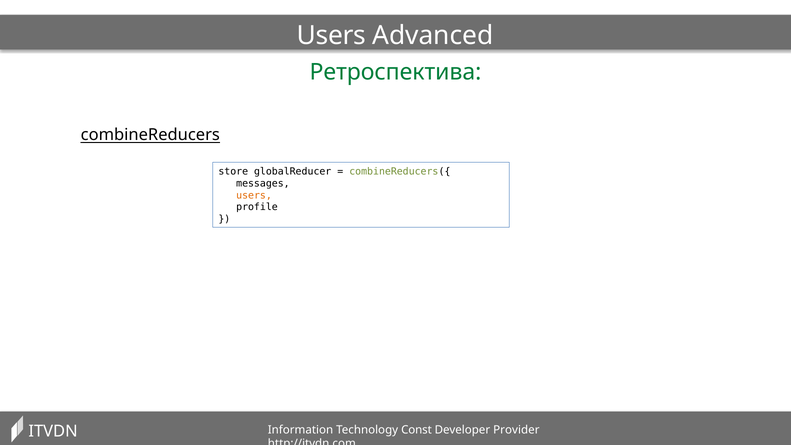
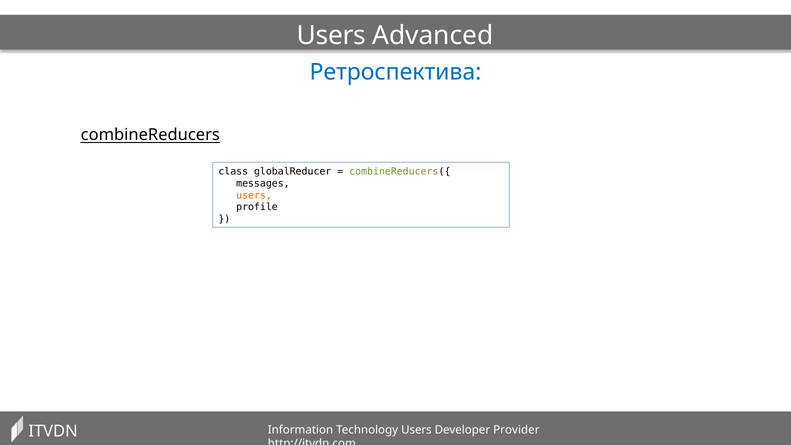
Ретроспектива colour: green -> blue
store: store -> class
Technology Const: Const -> Users
